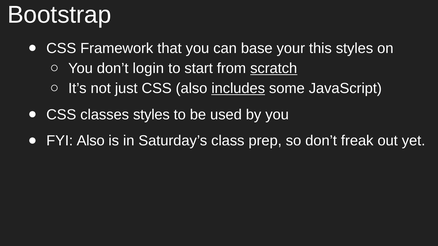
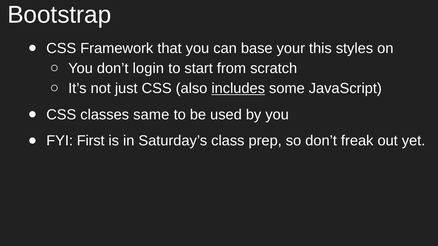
scratch underline: present -> none
classes styles: styles -> same
FYI Also: Also -> First
